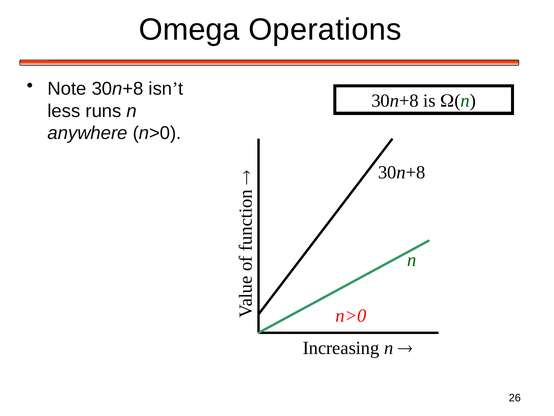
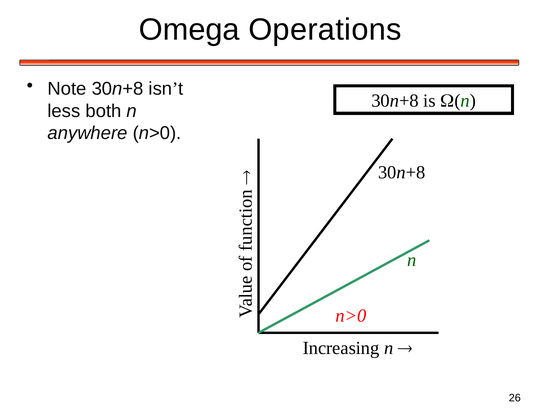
runs: runs -> both
